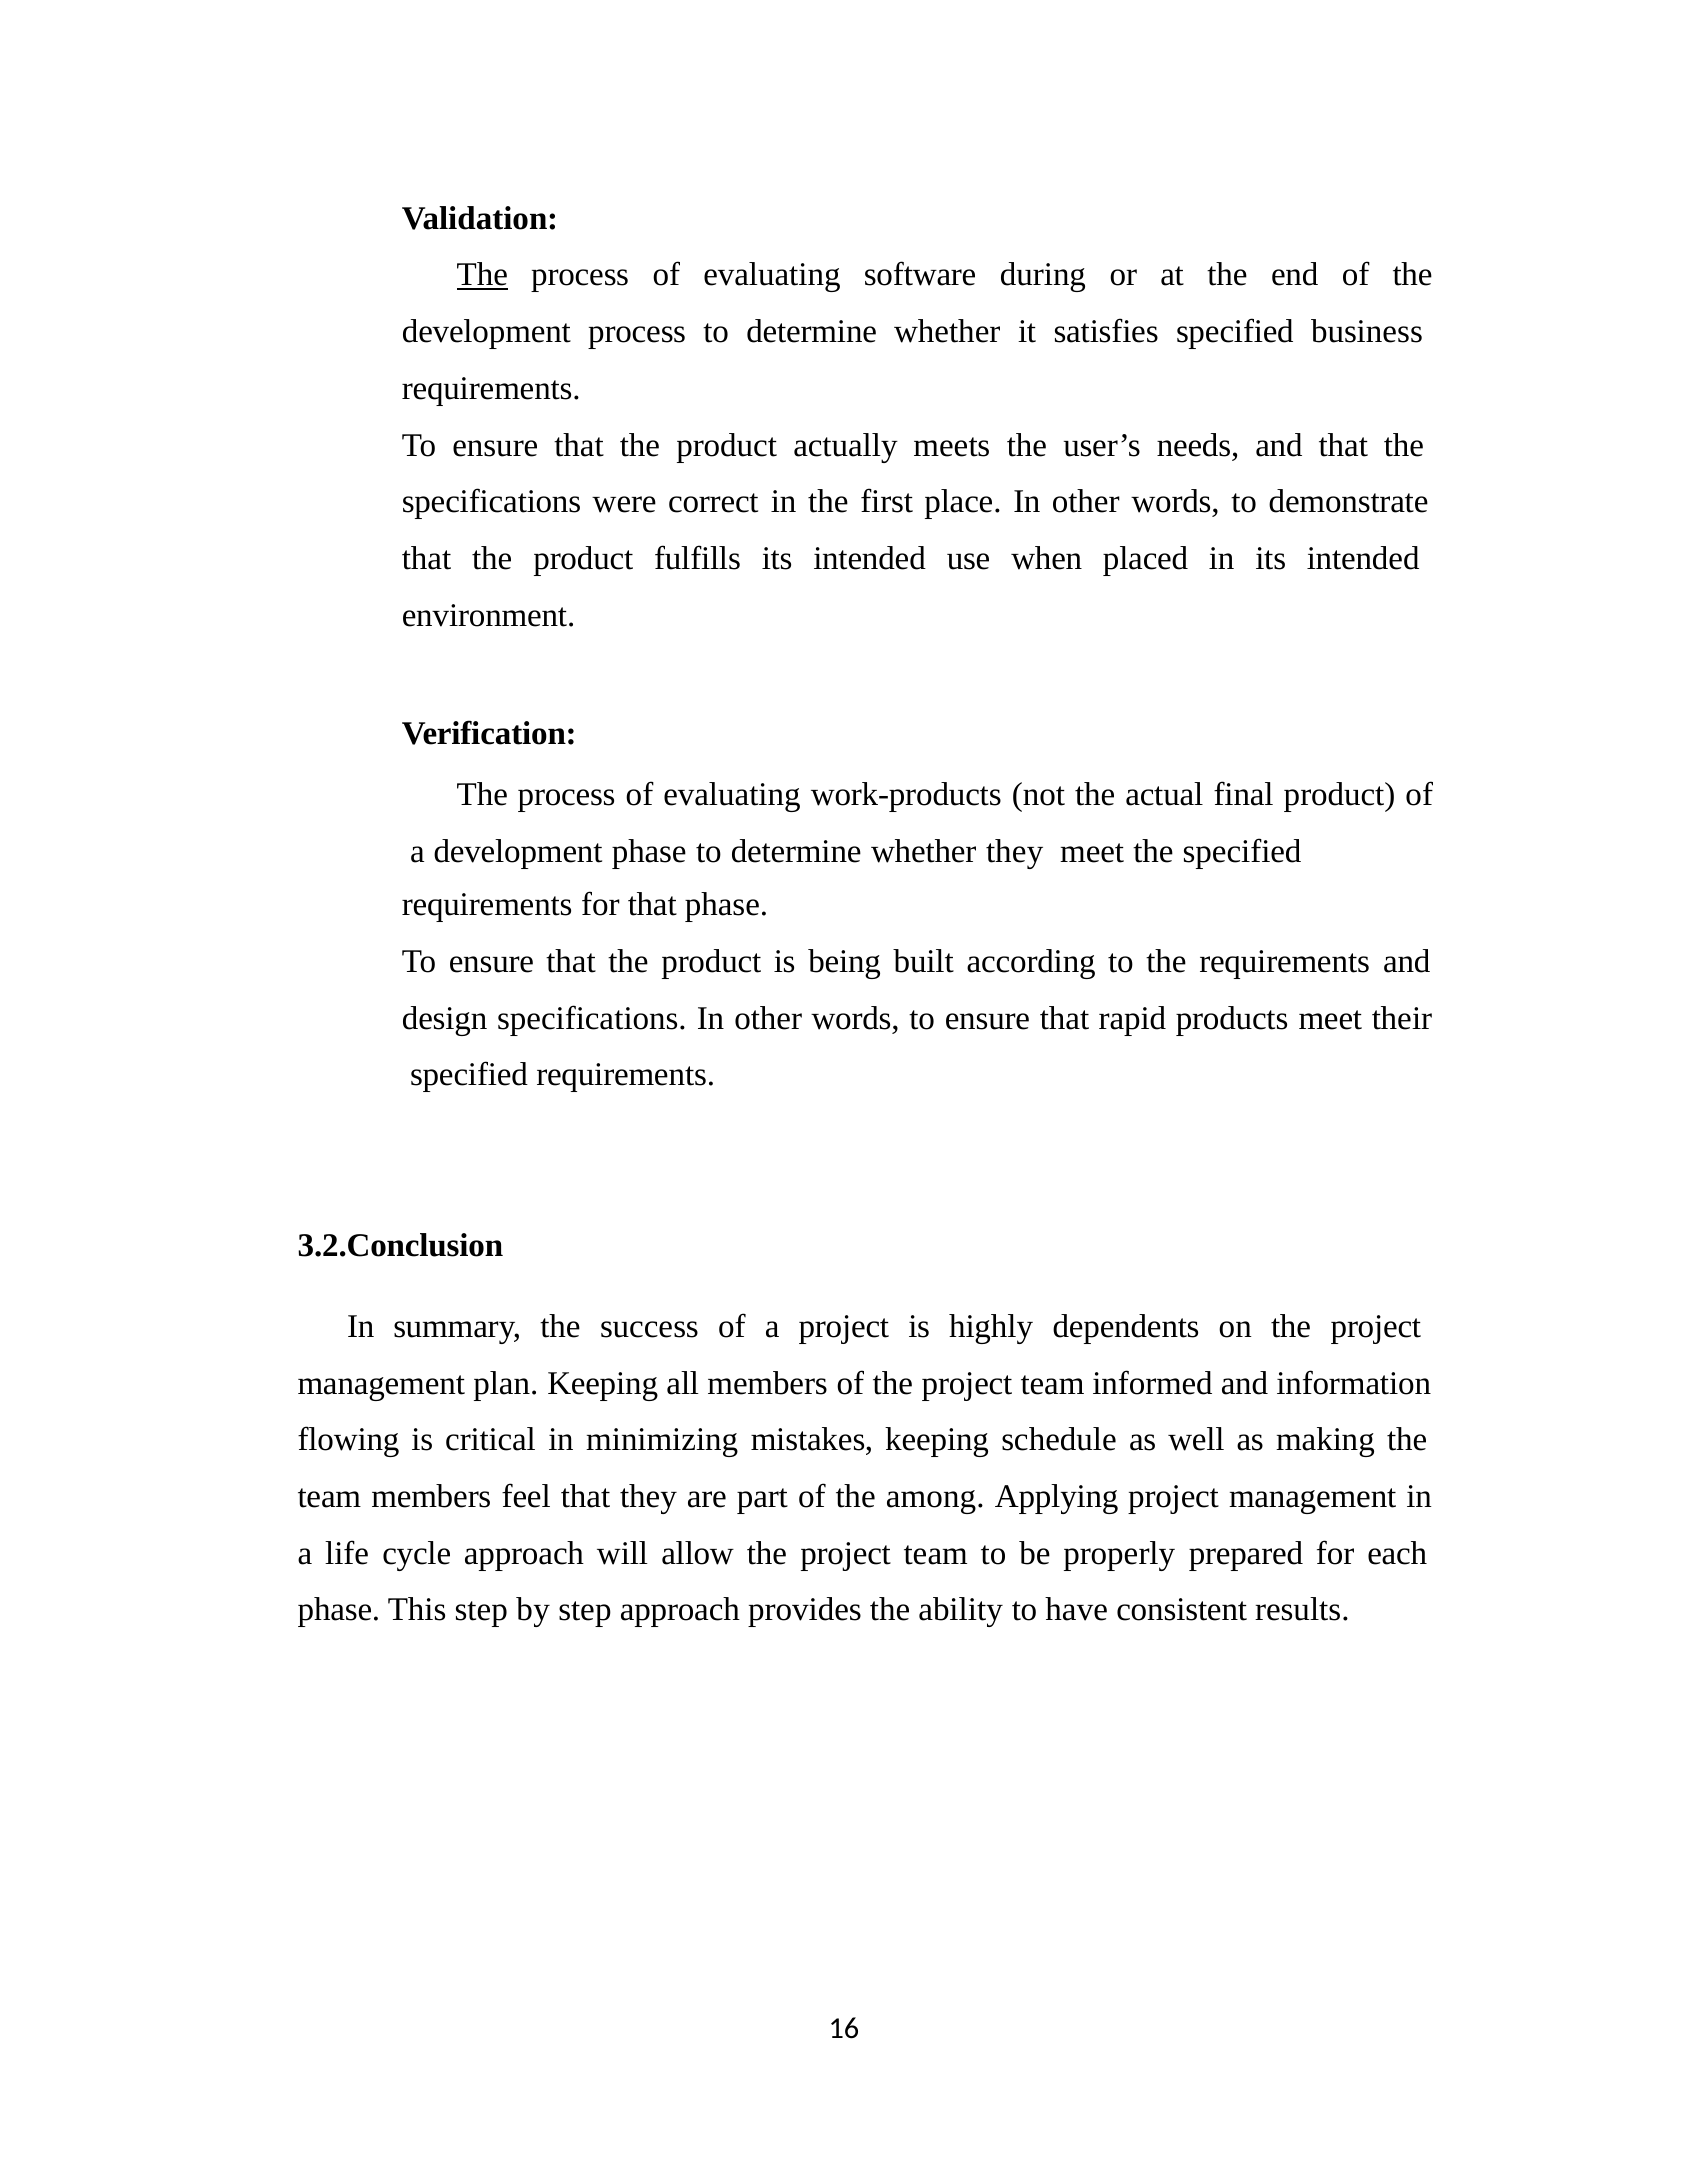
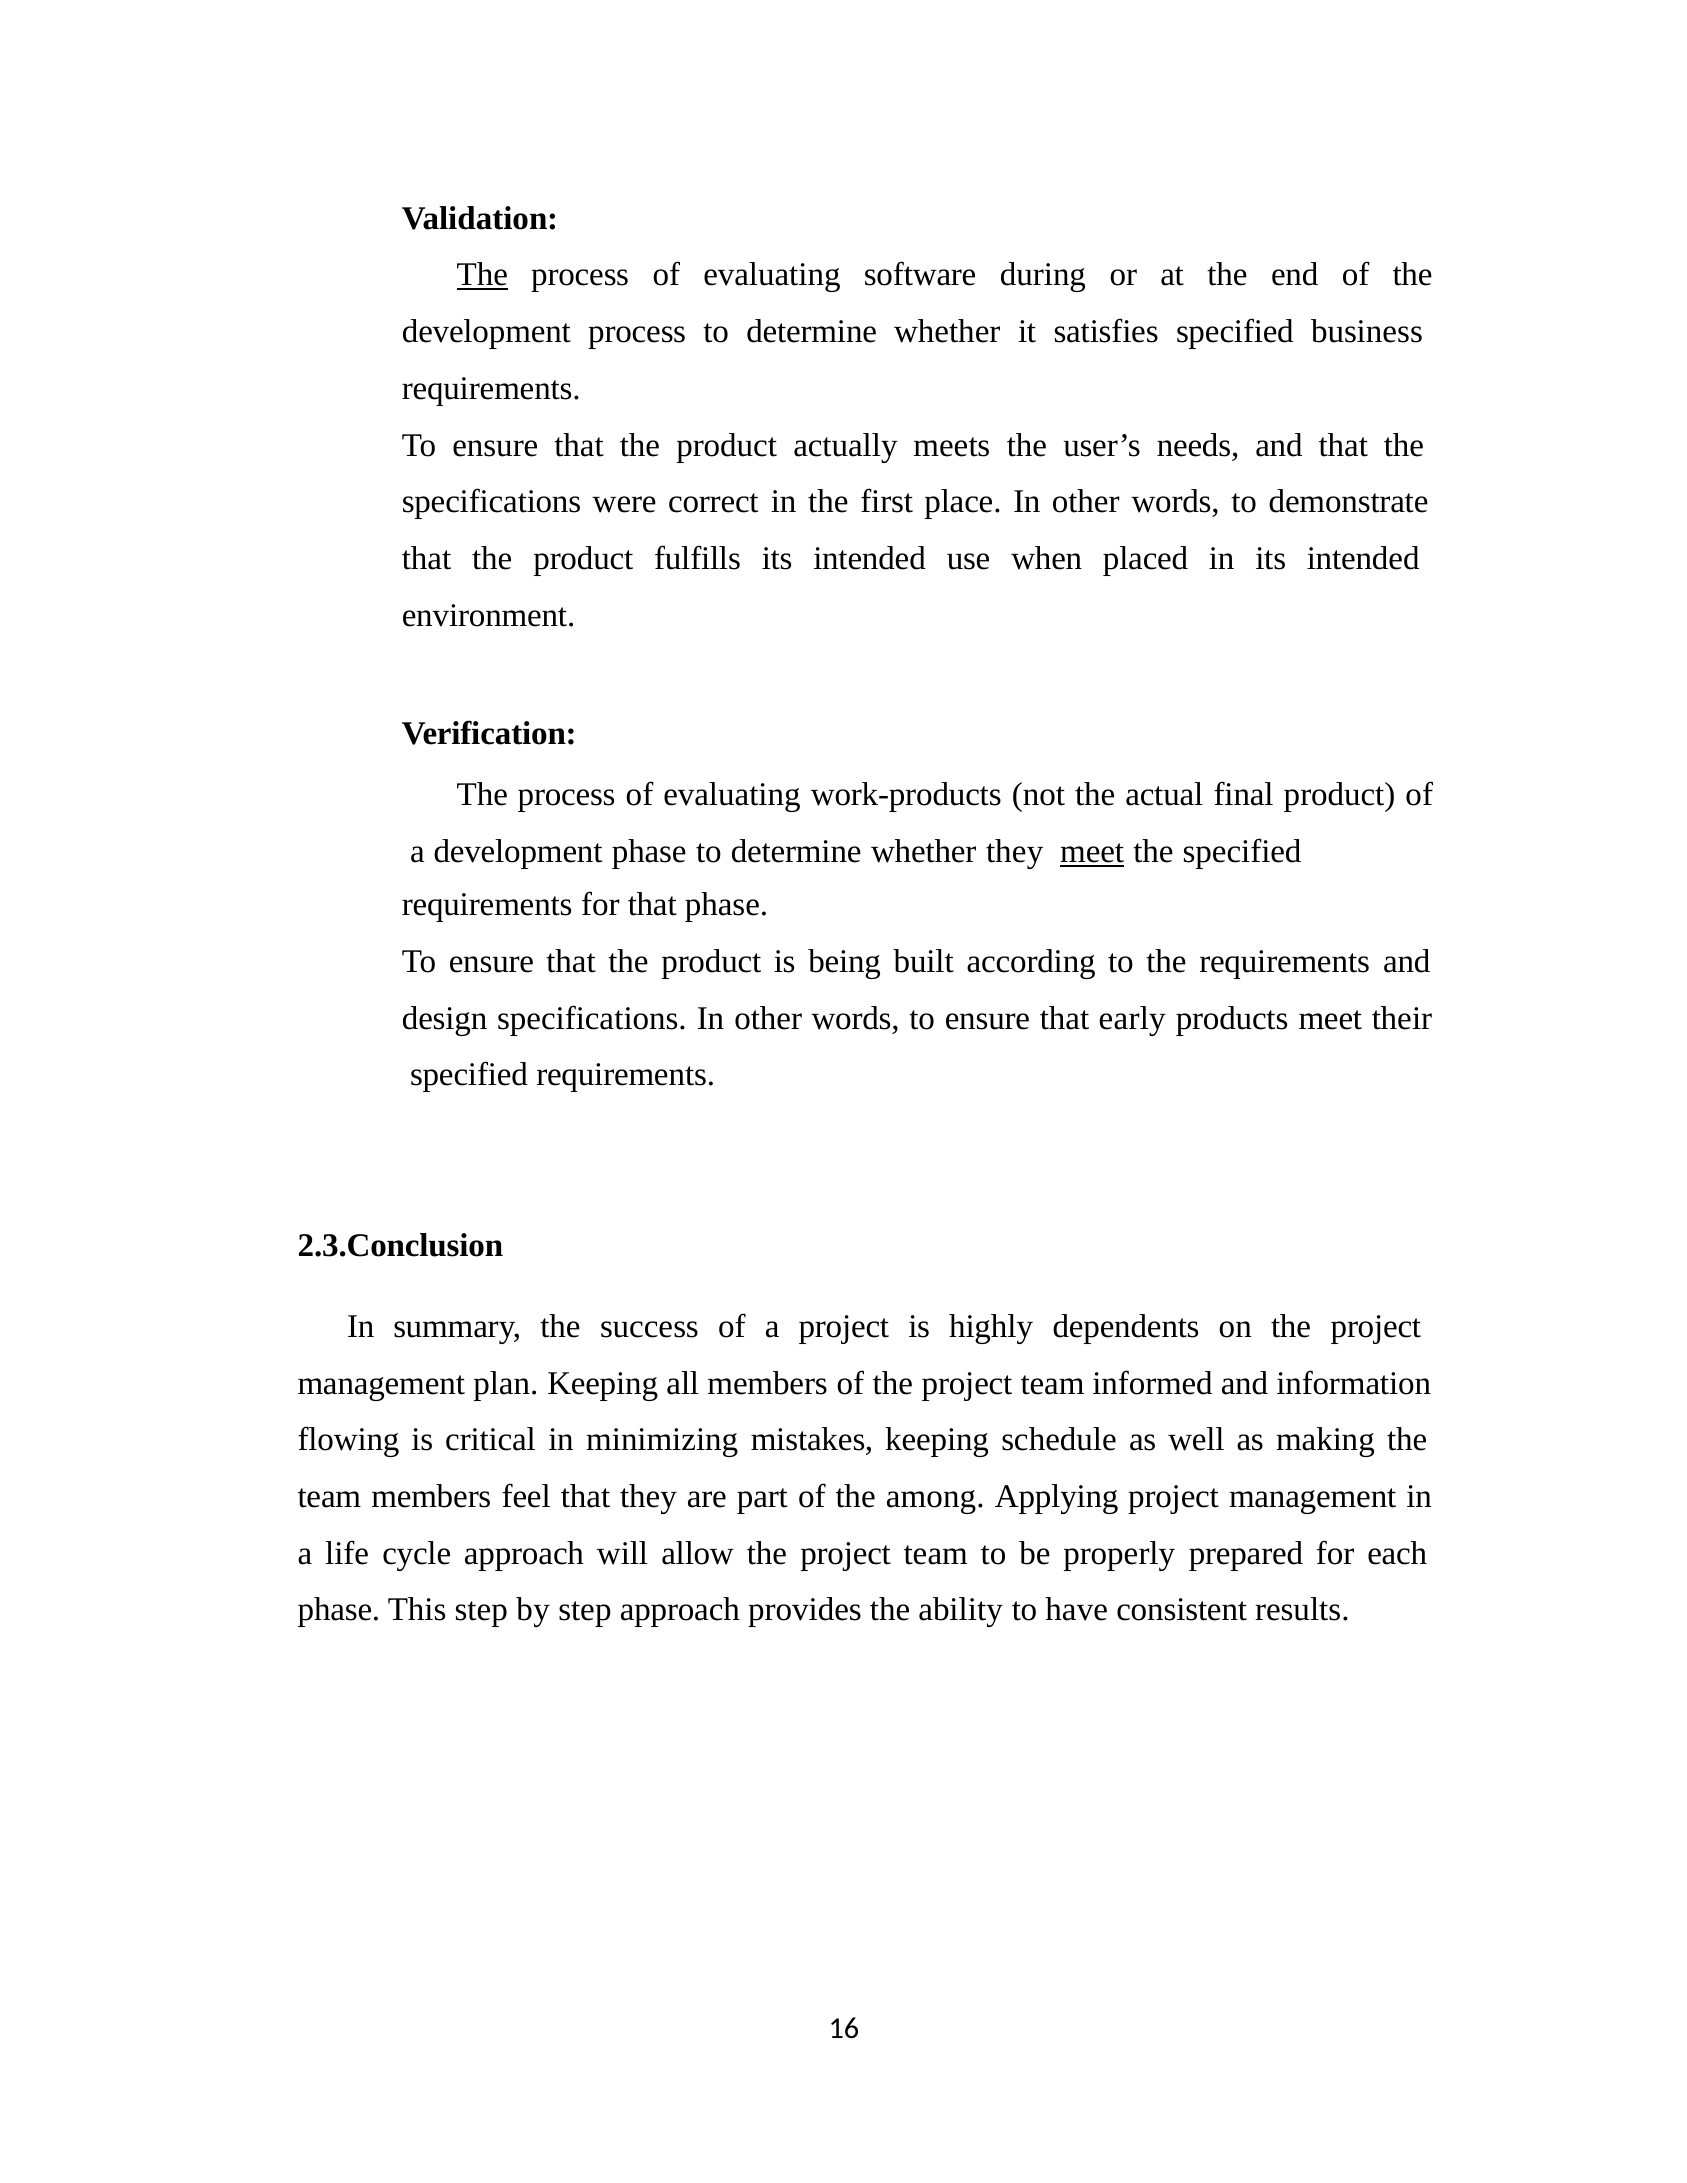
meet at (1092, 852) underline: none -> present
rapid: rapid -> early
3.2.Conclusion: 3.2.Conclusion -> 2.3.Conclusion
